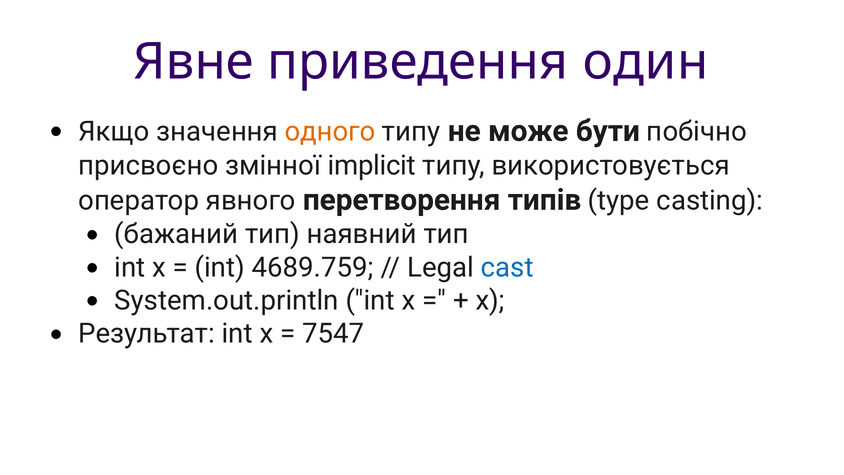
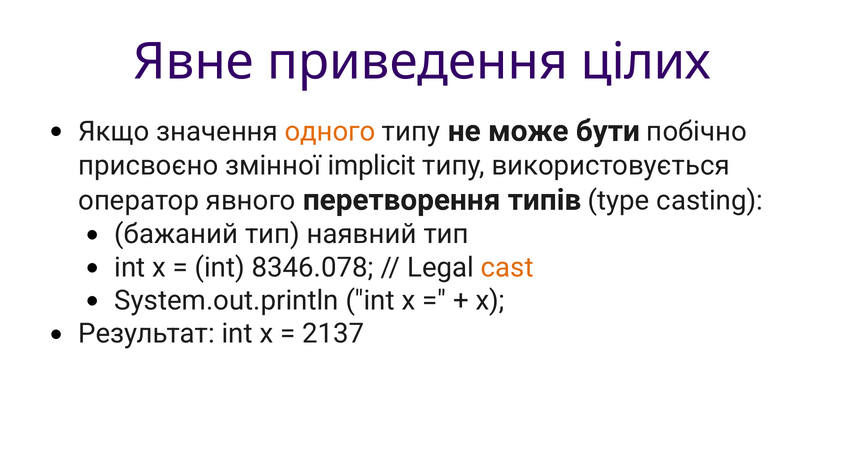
один: один -> цілих
4689.759: 4689.759 -> 8346.078
cast colour: blue -> orange
7547: 7547 -> 2137
